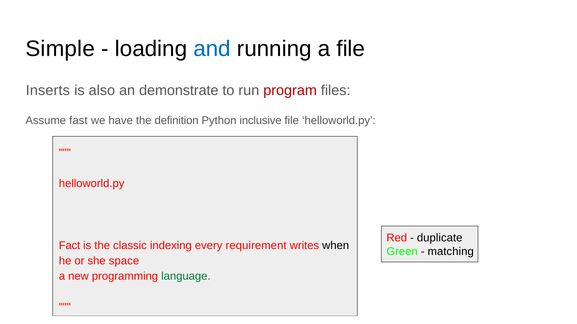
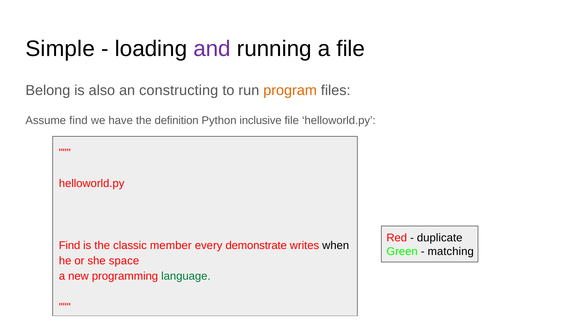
and at (212, 49) colour: blue -> purple
Inserts at (48, 91): Inserts -> Belong
demonstrate: demonstrate -> constructing
program colour: red -> orange
Assume fast: fast -> find
Fact at (70, 246): Fact -> Find
indexing: indexing -> member
requirement: requirement -> demonstrate
